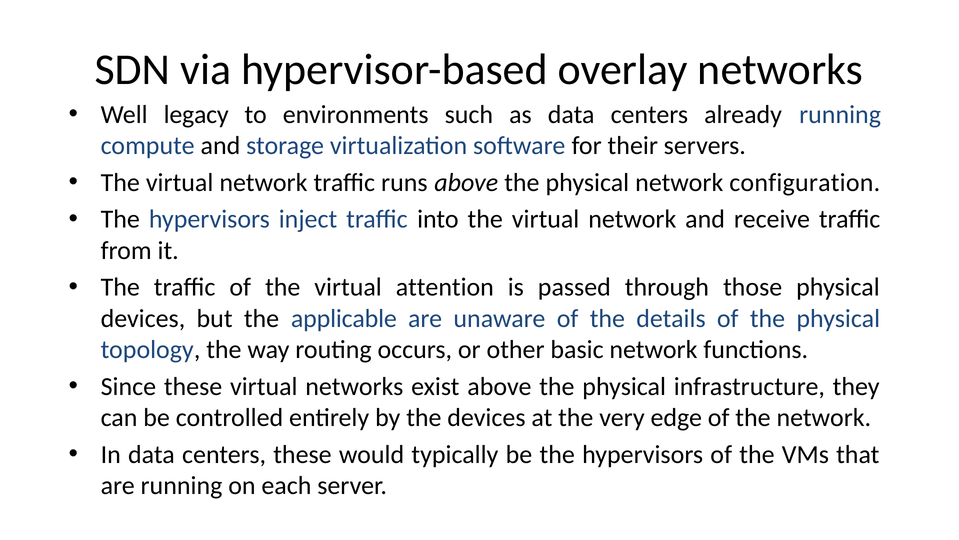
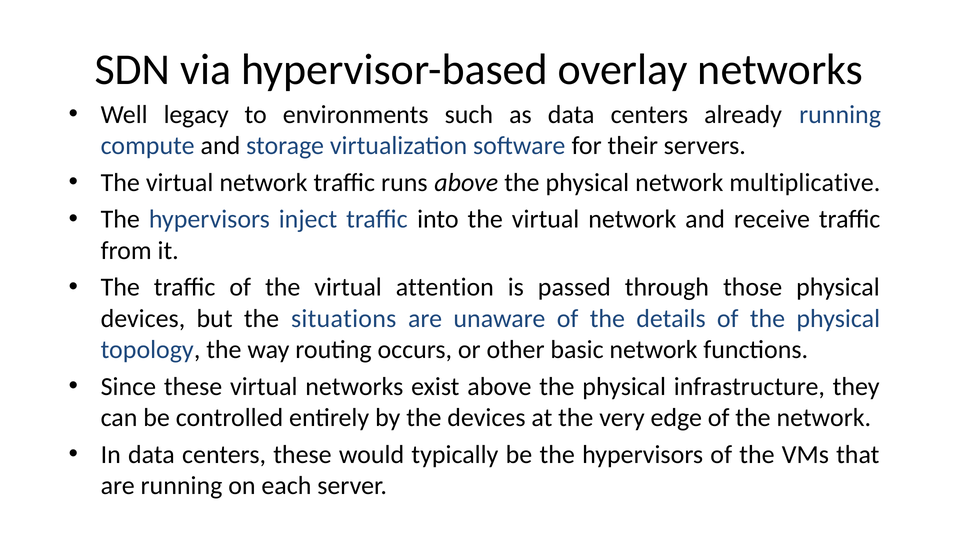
configuration: configuration -> multiplicative
applicable: applicable -> situations
